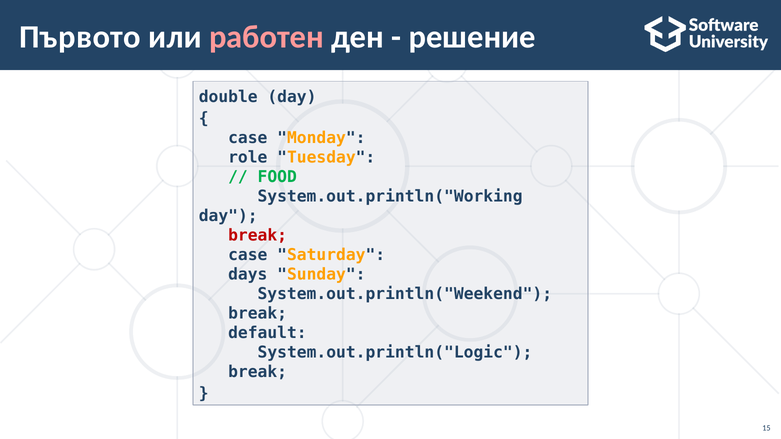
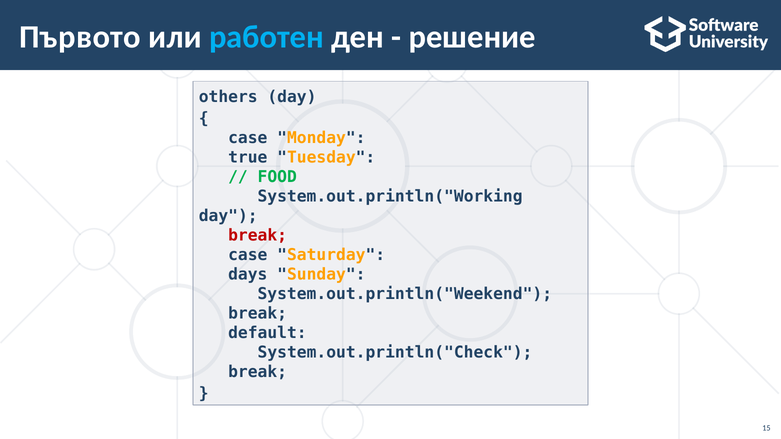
работен colour: pink -> light blue
double: double -> others
role: role -> true
System.out.println("Logic: System.out.println("Logic -> System.out.println("Check
